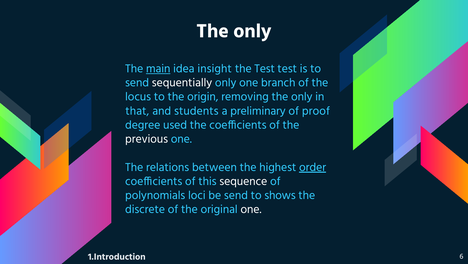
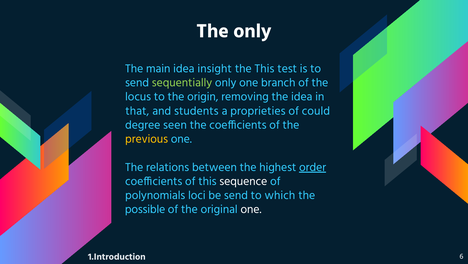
main underline: present -> none
the Test: Test -> This
sequentially colour: white -> light green
removing the only: only -> idea
preliminary: preliminary -> proprieties
proof: proof -> could
used: used -> seen
previous colour: white -> yellow
shows: shows -> which
discrete: discrete -> possible
